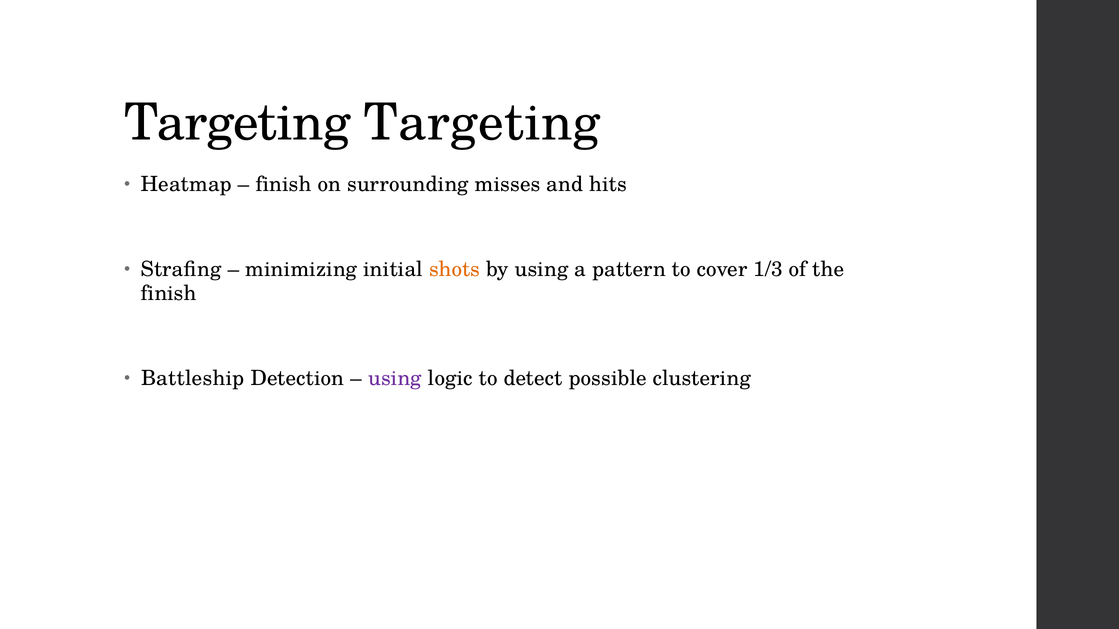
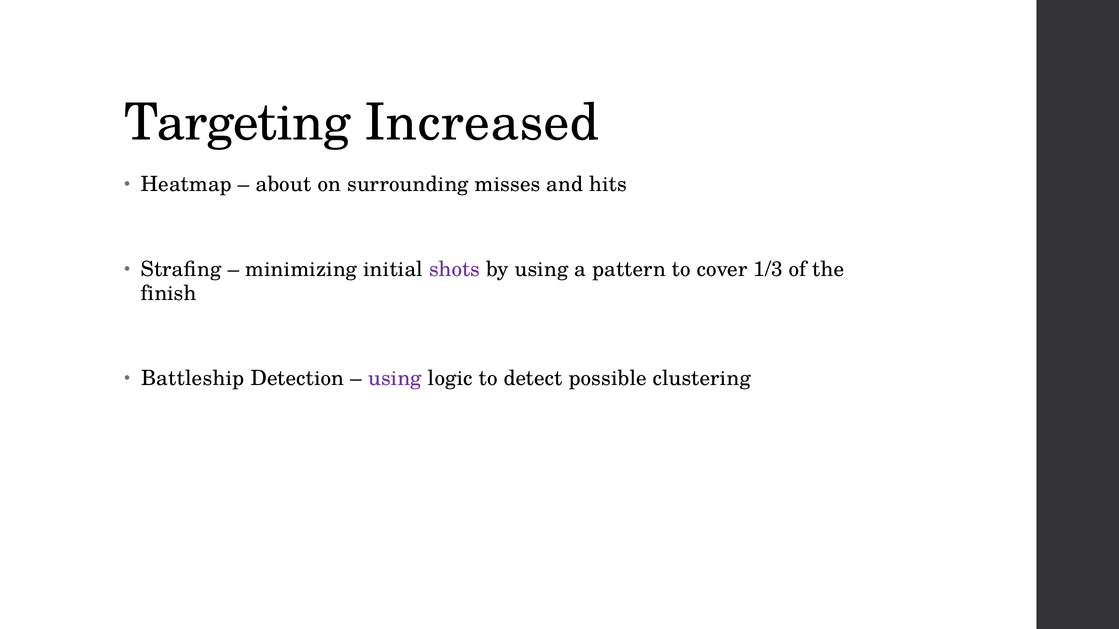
Targeting Targeting: Targeting -> Increased
finish at (284, 184): finish -> about
shots colour: orange -> purple
